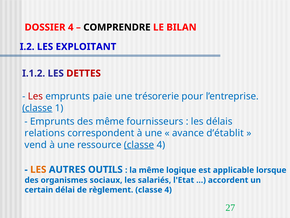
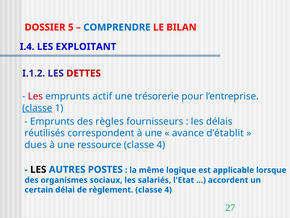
DOSSIER 4: 4 -> 5
COMPRENDRE colour: black -> blue
I.2: I.2 -> I.4
paie: paie -> actif
des même: même -> règles
relations: relations -> réutilisés
vend: vend -> dues
classe at (139, 144) underline: present -> none
LES at (38, 169) colour: orange -> black
OUTILS: OUTILS -> POSTES
